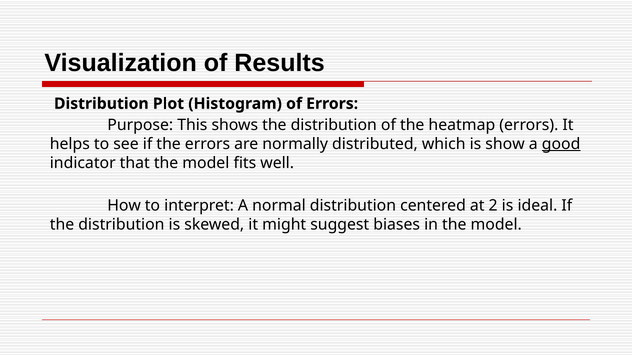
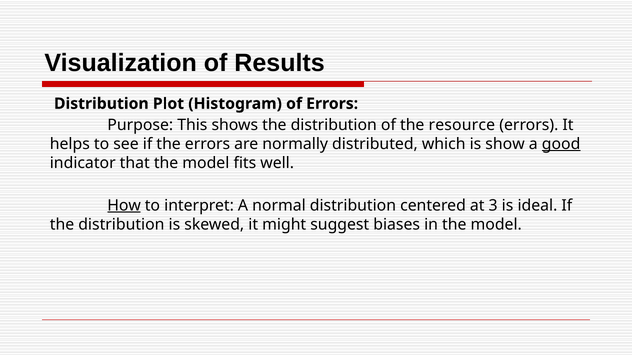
heatmap: heatmap -> resource
How underline: none -> present
2: 2 -> 3
